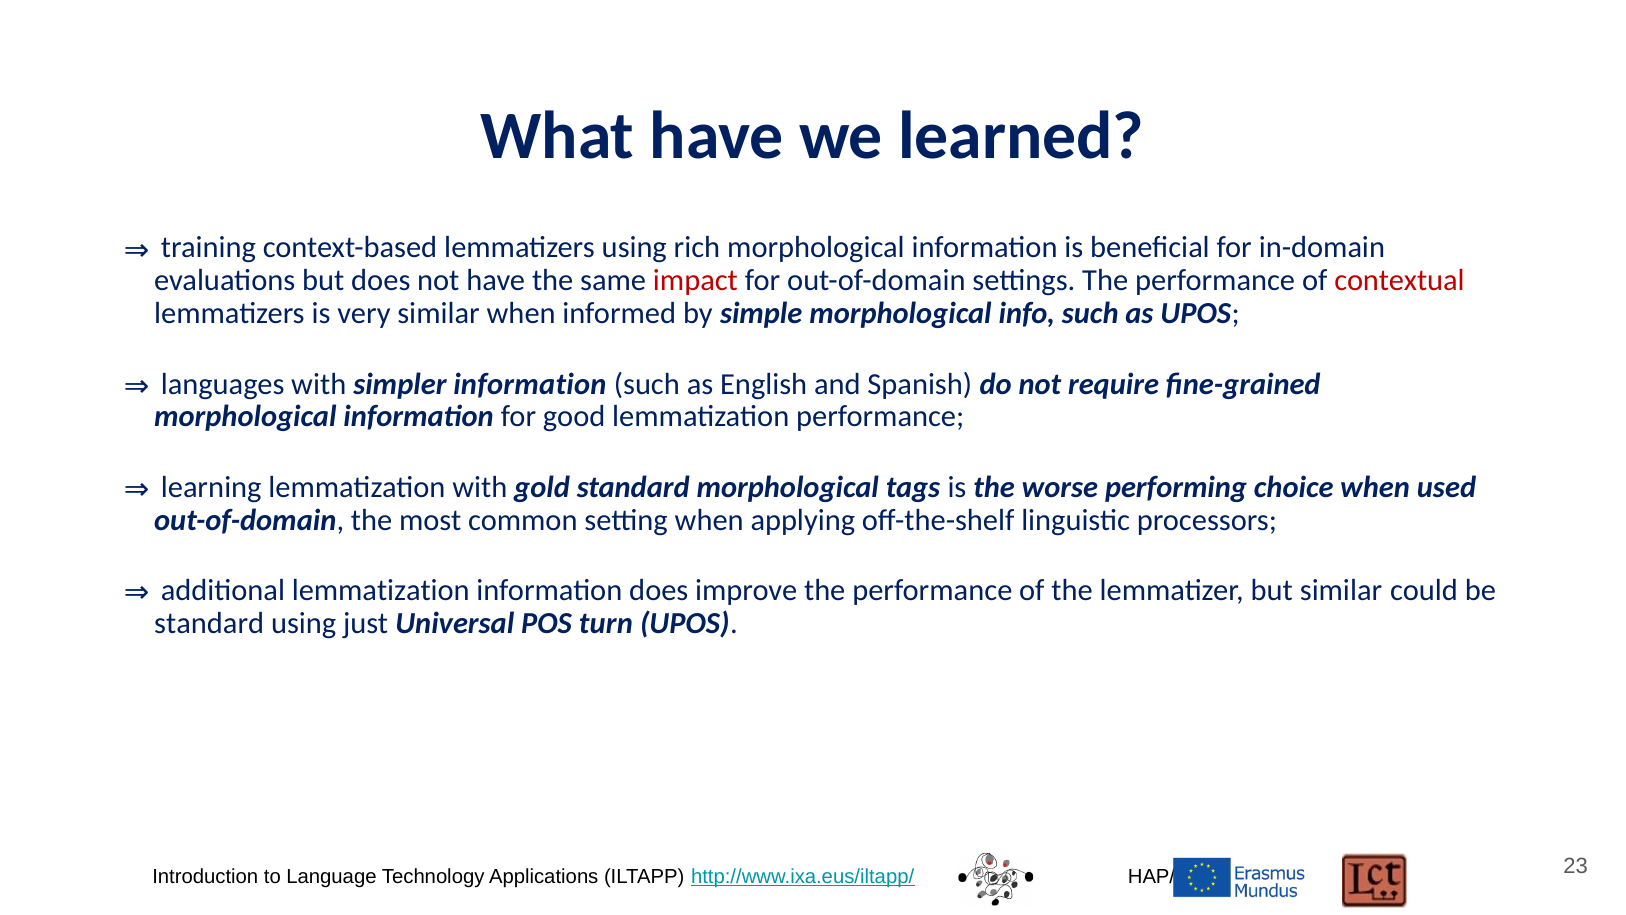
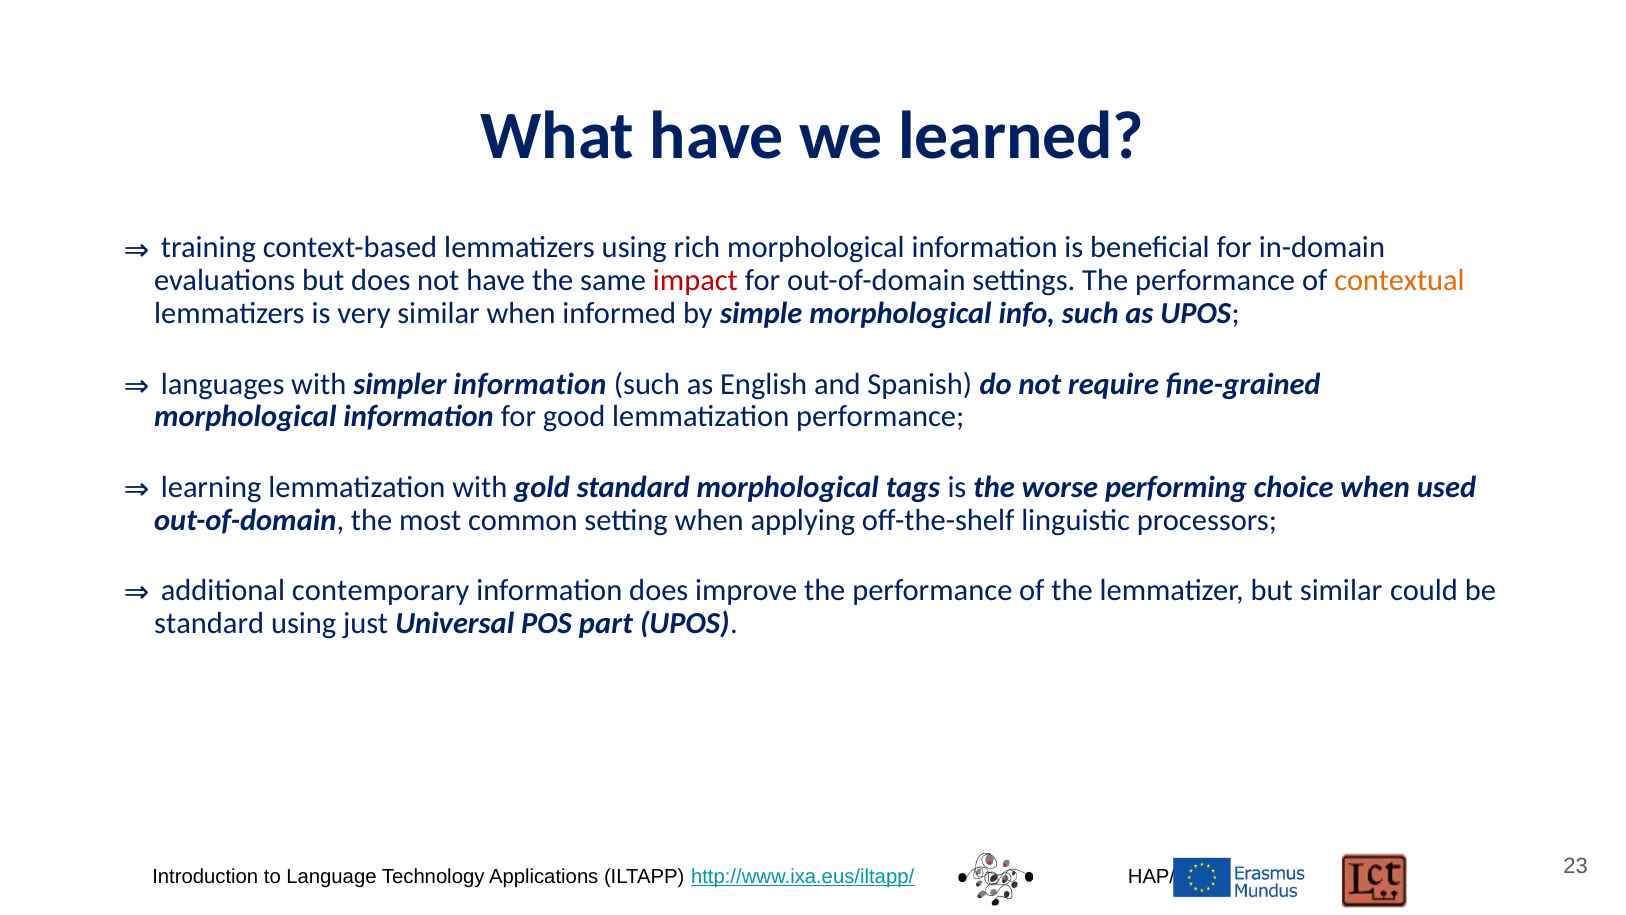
contextual colour: red -> orange
additional lemmatization: lemmatization -> contemporary
turn: turn -> part
